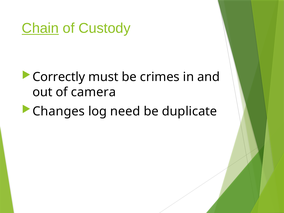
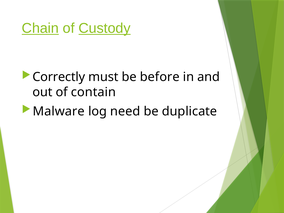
Custody underline: none -> present
crimes: crimes -> before
camera: camera -> contain
Changes: Changes -> Malware
